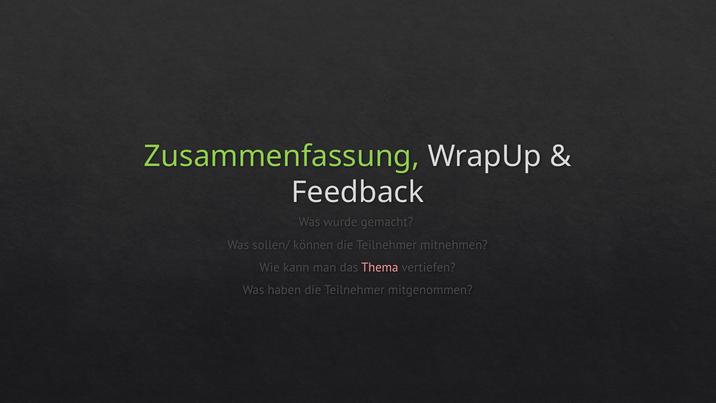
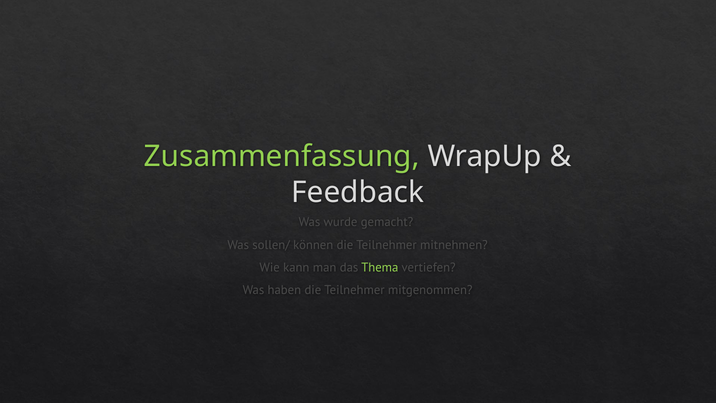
Thema colour: pink -> light green
